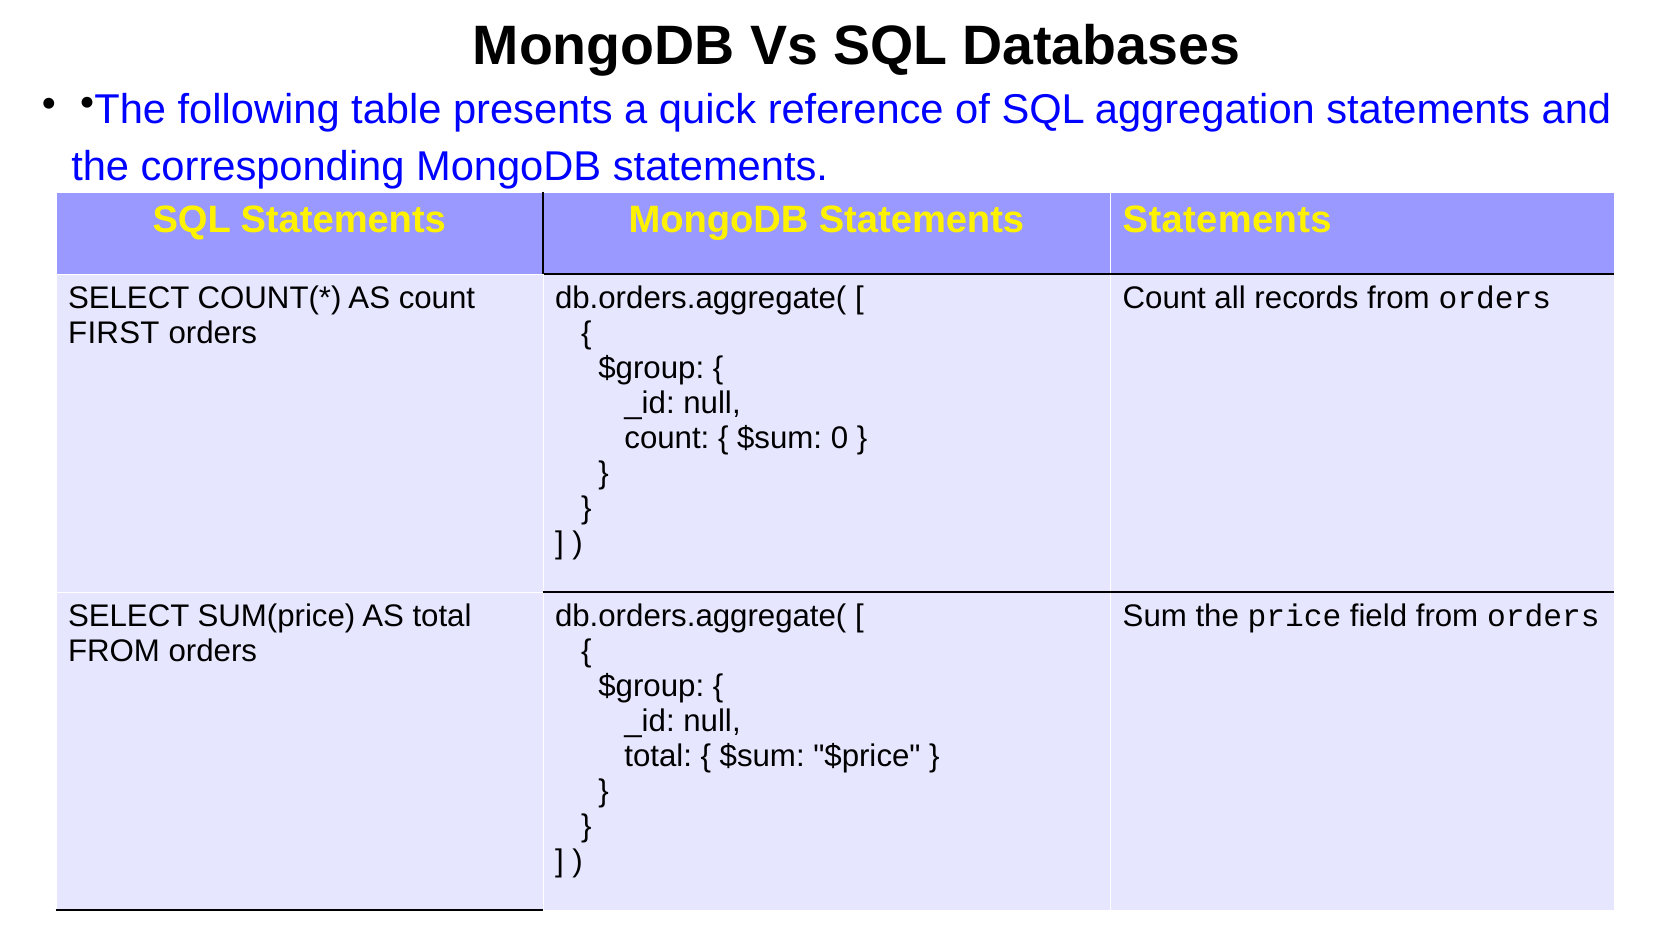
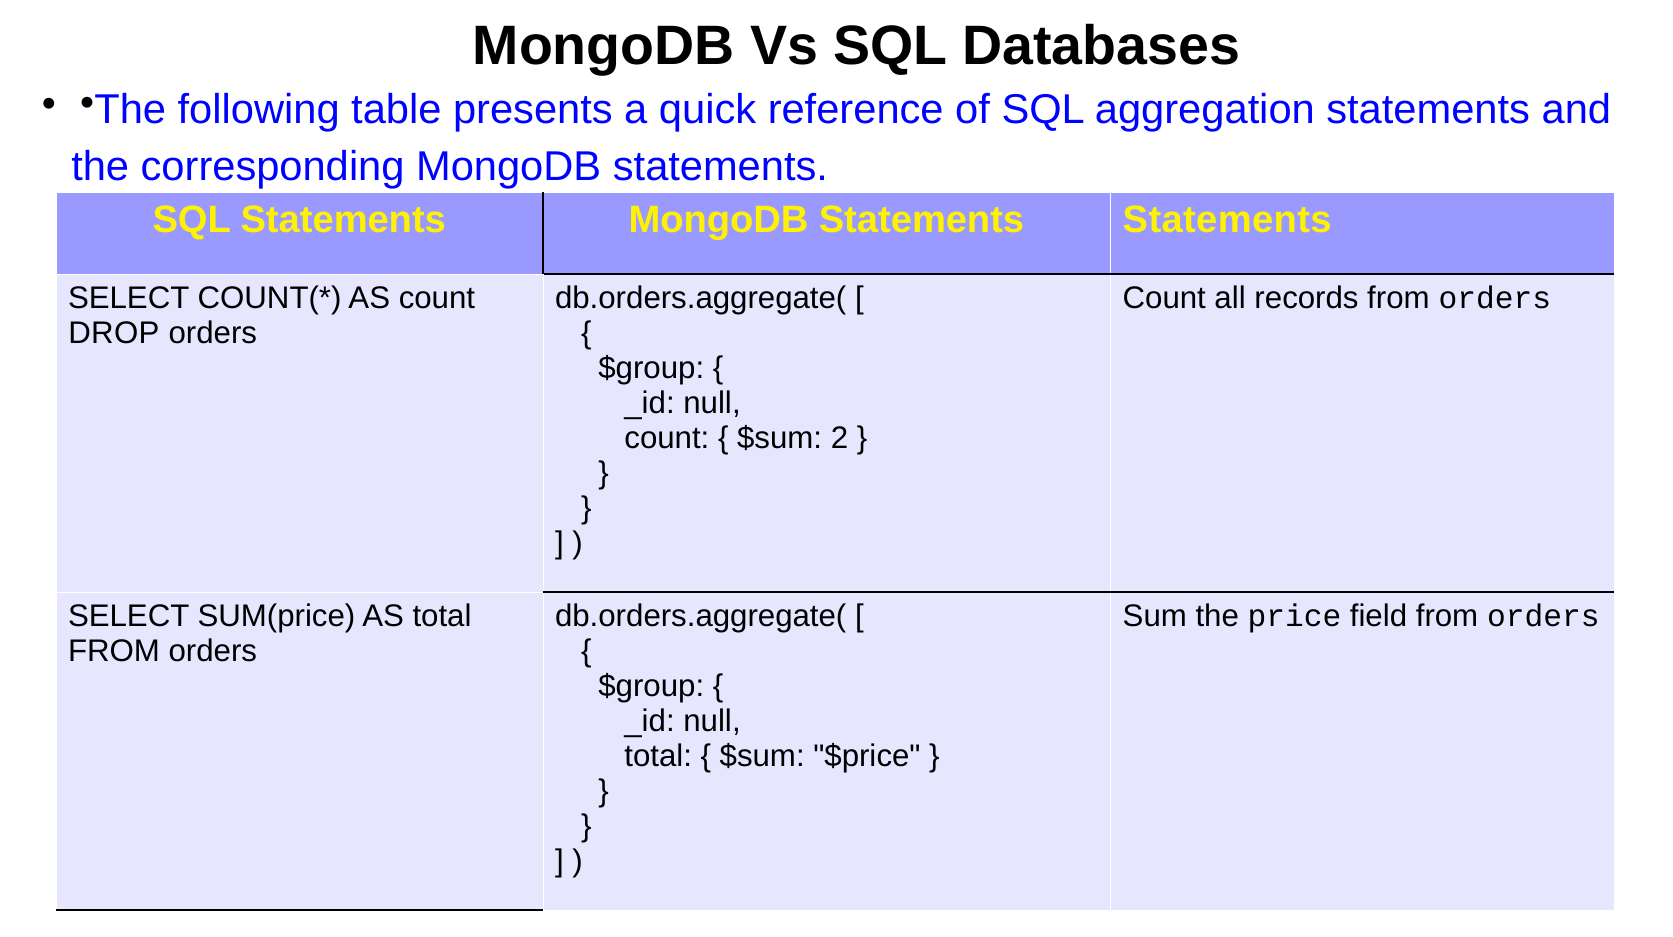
FIRST: FIRST -> DROP
0: 0 -> 2
